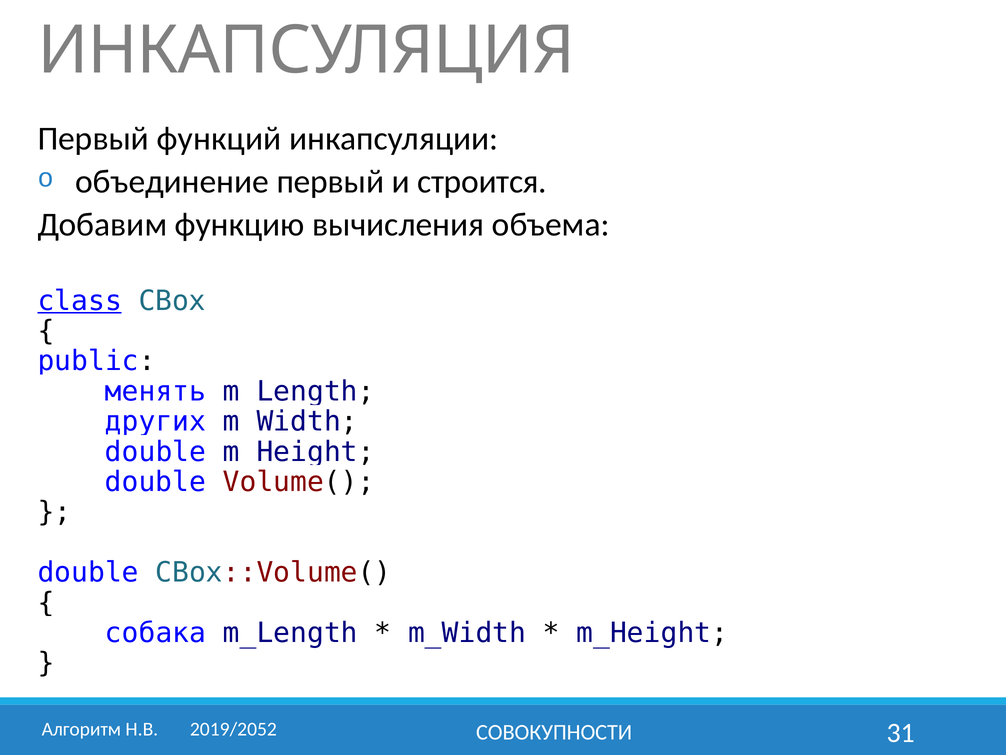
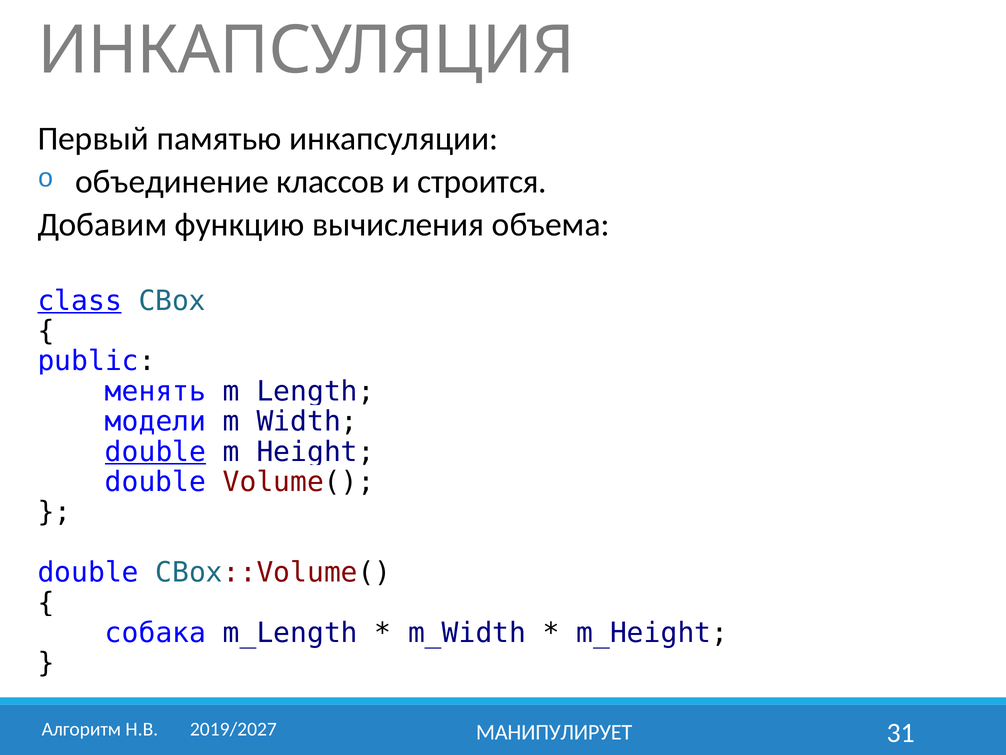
функций: функций -> памятью
объединение первый: первый -> классов
других: других -> модели
double at (156, 452) underline: none -> present
2019/2052: 2019/2052 -> 2019/2027
СОВОКУПНОСТИ: СОВОКУПНОСТИ -> МАНИПУЛИРУЕТ
